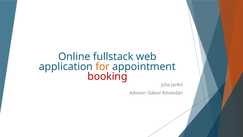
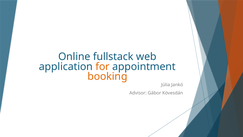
booking colour: red -> orange
